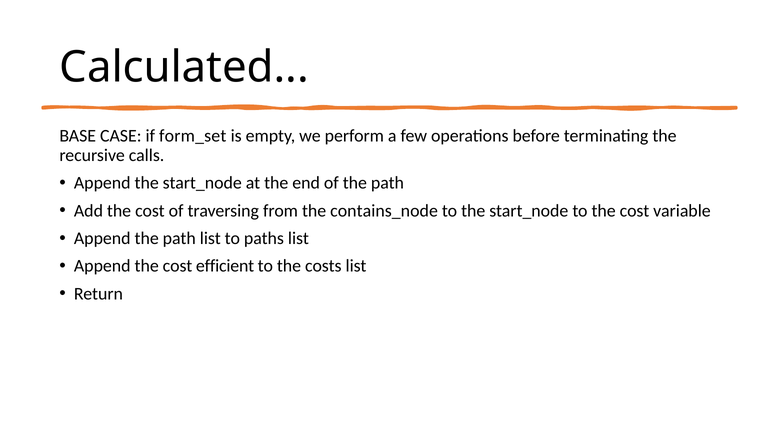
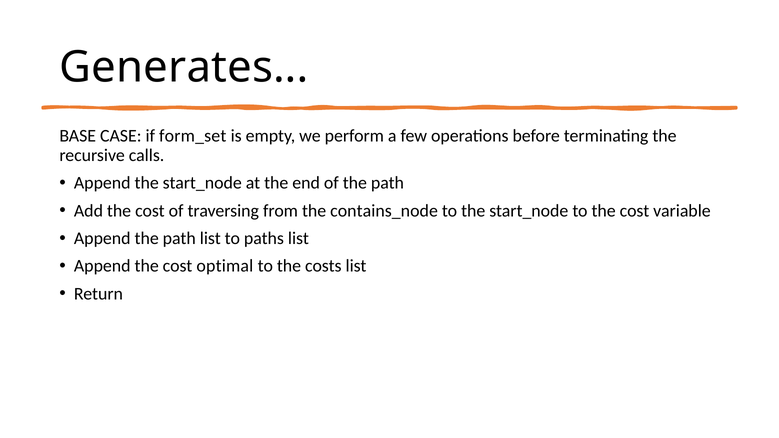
Calculated: Calculated -> Generates
efficient: efficient -> optimal
